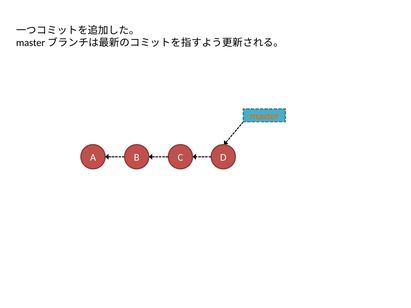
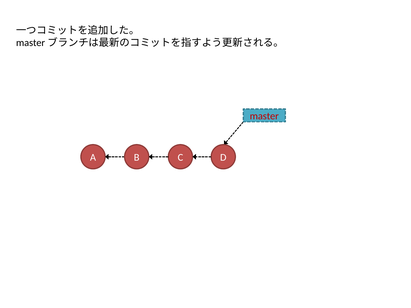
master colour: orange -> red
